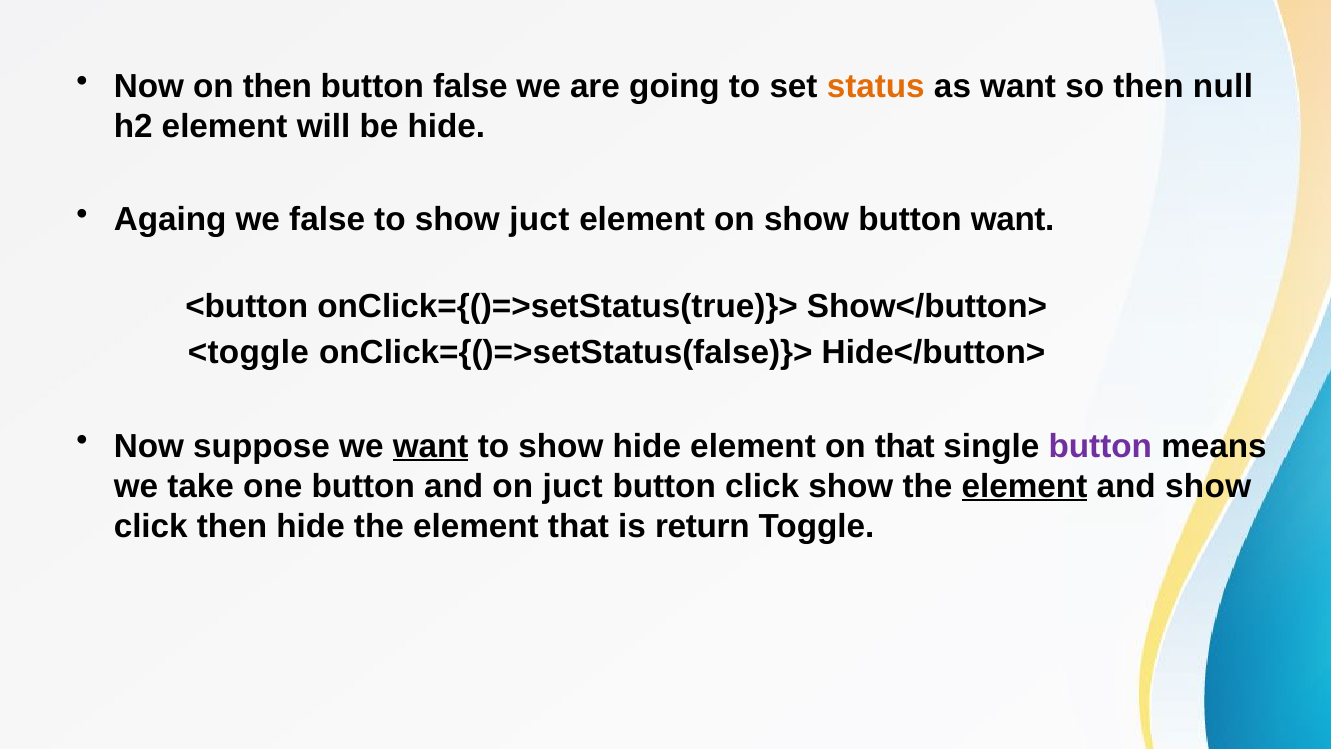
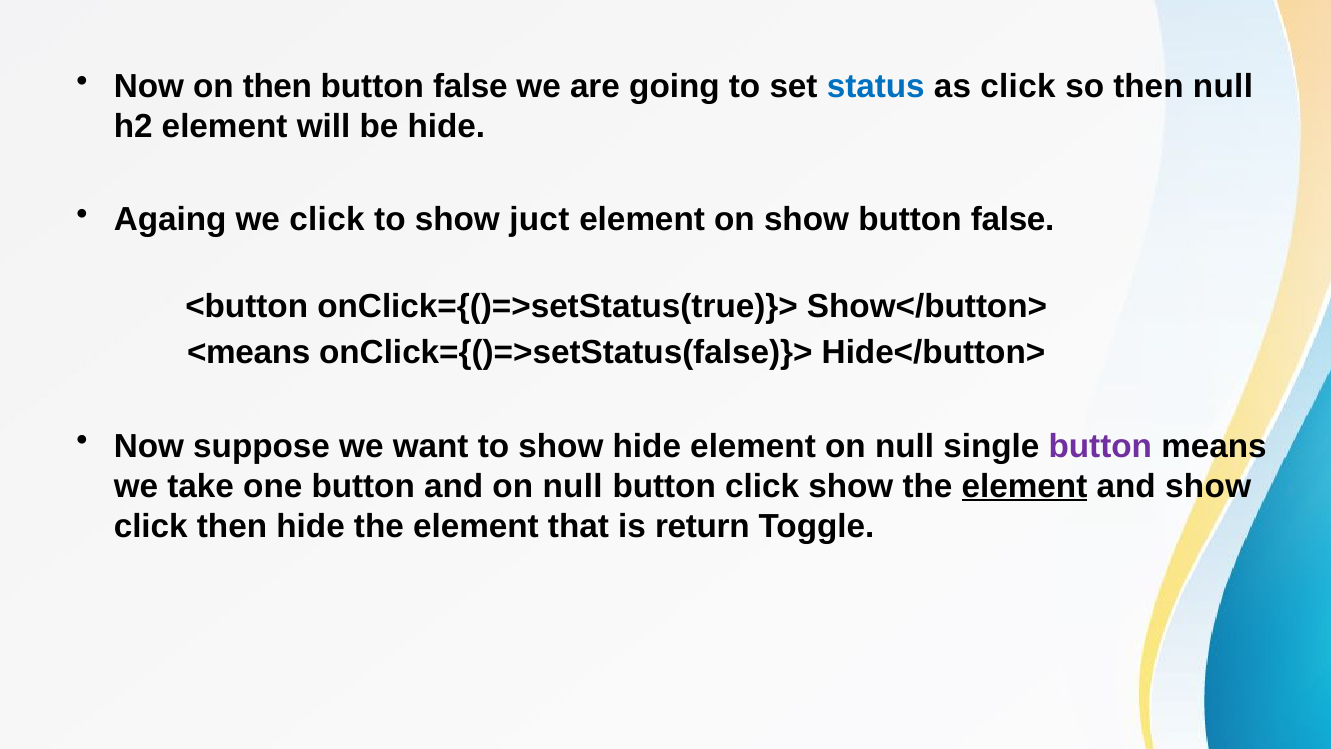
status colour: orange -> blue
as want: want -> click
we false: false -> click
show button want: want -> false
<toggle: <toggle -> <means
want at (431, 446) underline: present -> none
element on that: that -> null
and on juct: juct -> null
